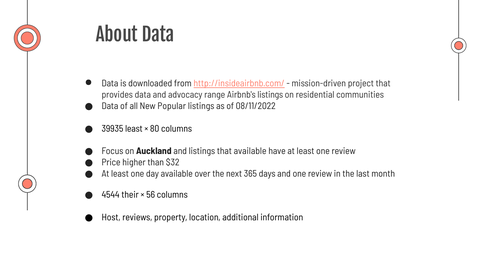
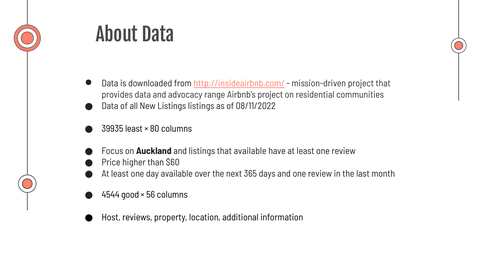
Airbnb's listings: listings -> project
New Popular: Popular -> Listings
$32: $32 -> $60
their: their -> good
